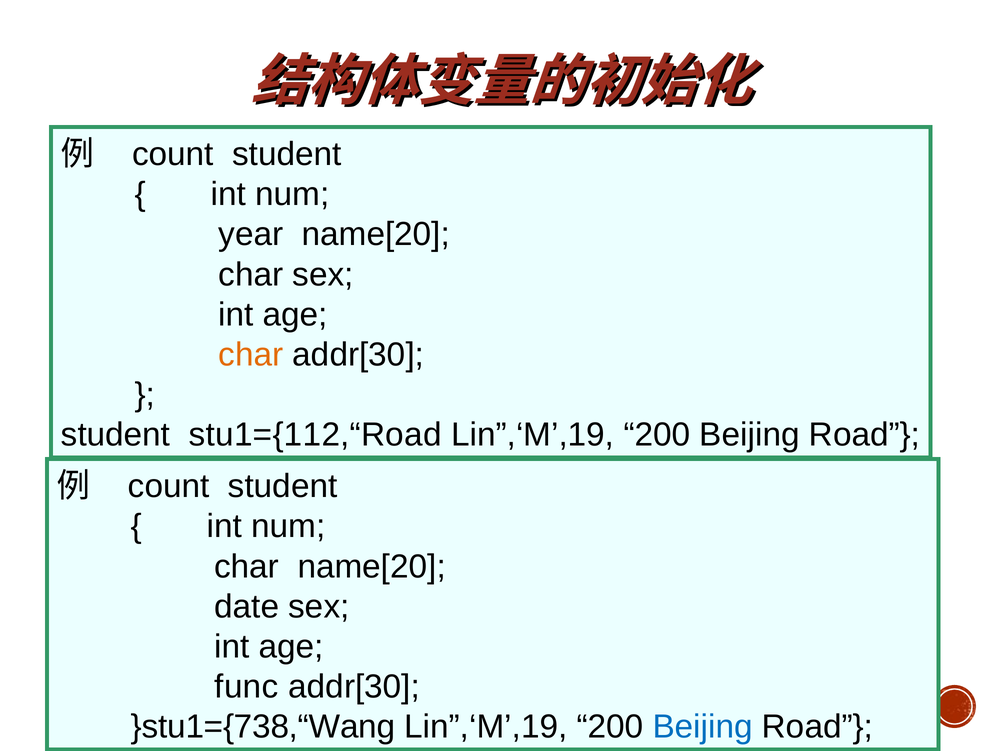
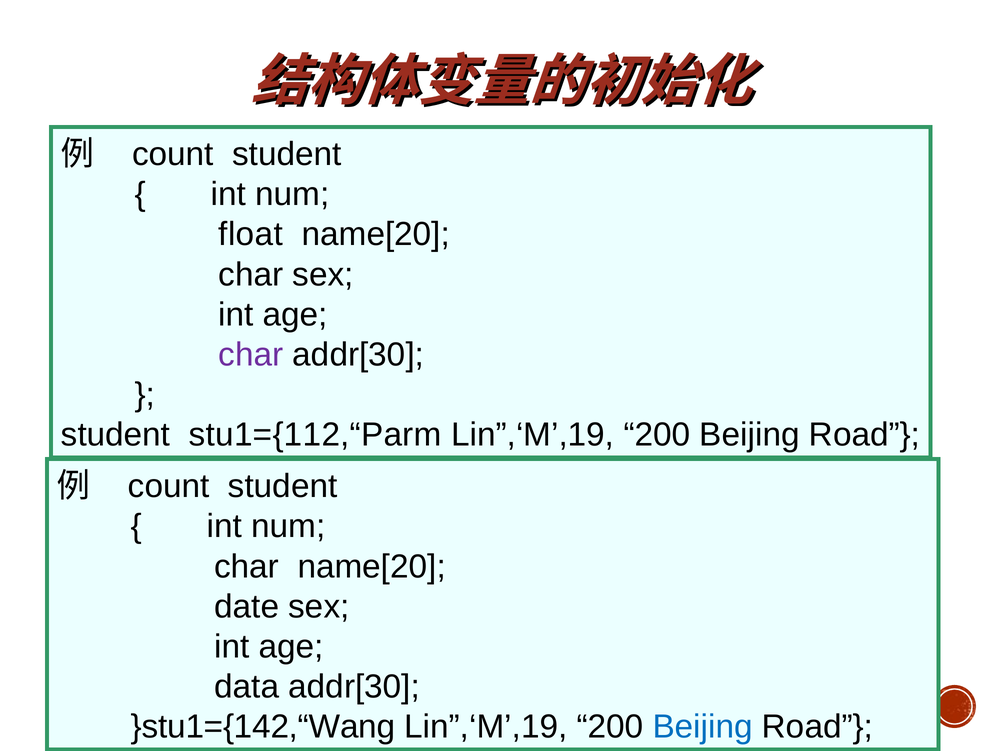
year: year -> float
char at (251, 355) colour: orange -> purple
stu1={112,“Road: stu1={112,“Road -> stu1={112,“Parm
func: func -> data
}stu1={738,“Wang: }stu1={738,“Wang -> }stu1={142,“Wang
